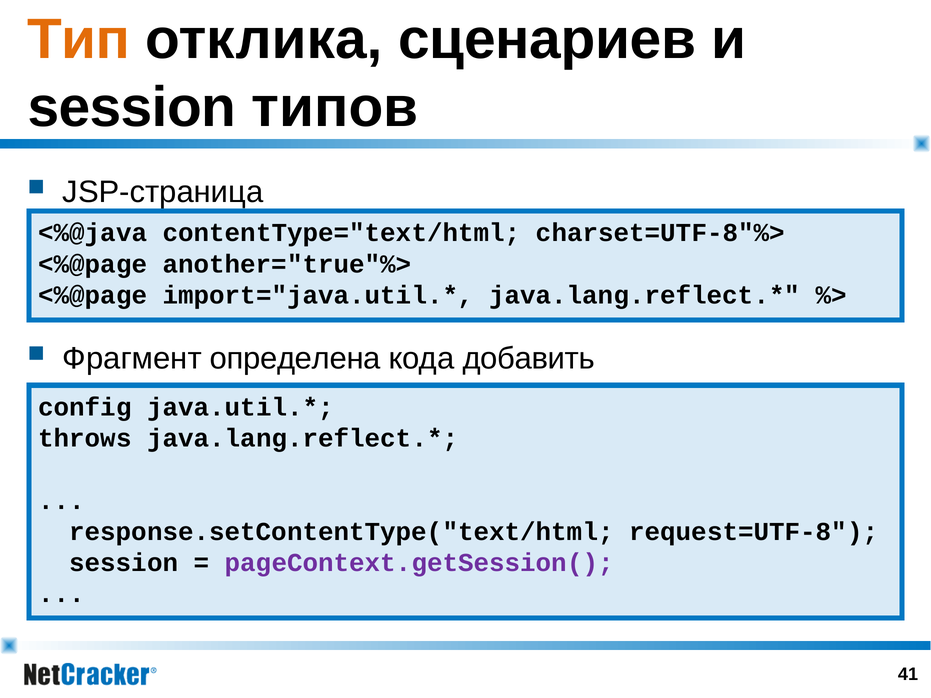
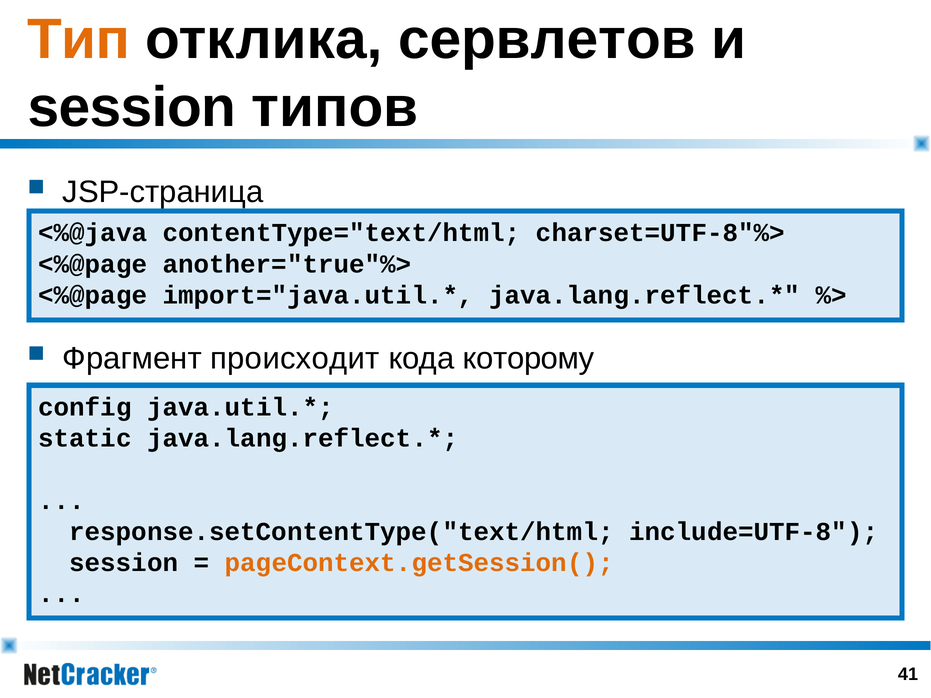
сценариев: сценариев -> сервлетов
определена: определена -> происходит
добавить: добавить -> которому
throws: throws -> static
request=UTF-8: request=UTF-8 -> include=UTF-8
pageContext.getSession( colour: purple -> orange
